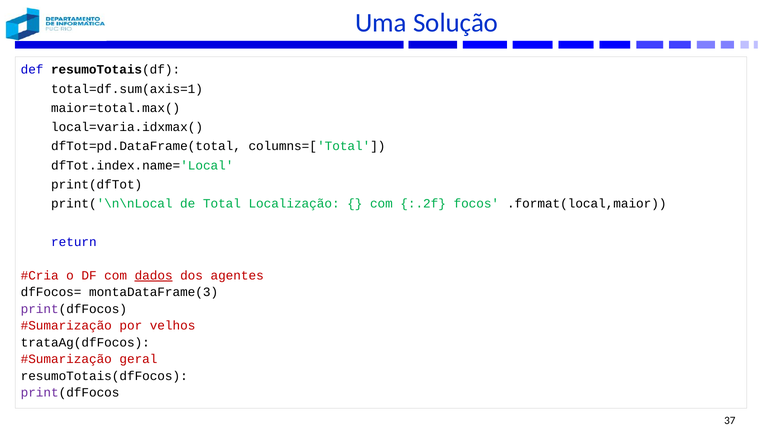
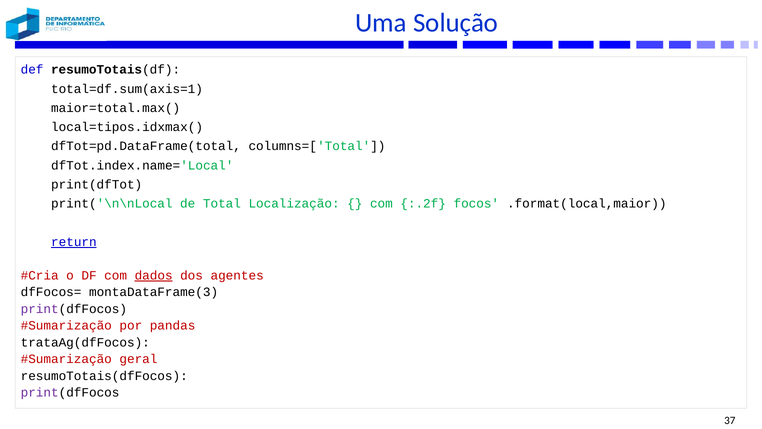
local=varia.idxmax(: local=varia.idxmax( -> local=tipos.idxmax(
return underline: none -> present
velhos: velhos -> pandas
